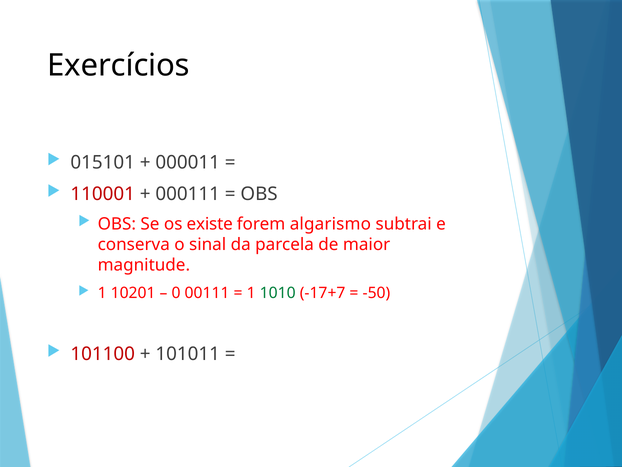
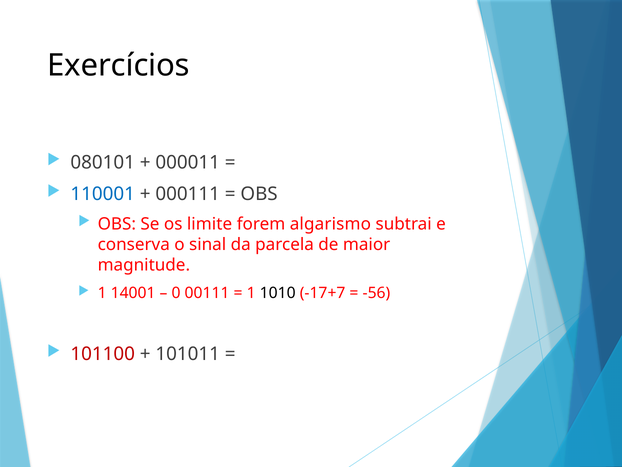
015101: 015101 -> 080101
110001 colour: red -> blue
existe: existe -> limite
10201: 10201 -> 14001
1010 colour: green -> black
-50: -50 -> -56
